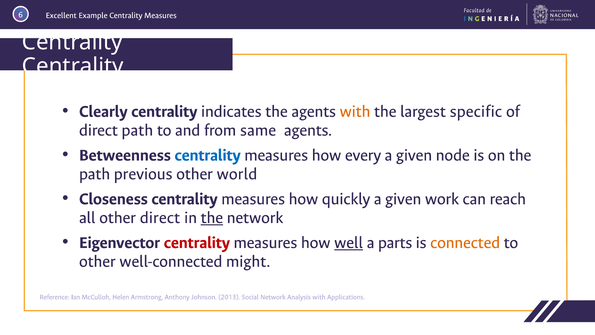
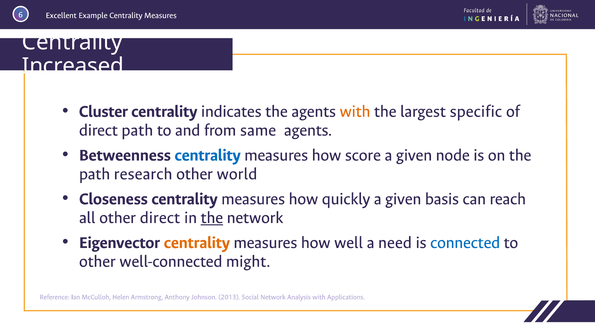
Centrality at (73, 66): Centrality -> Increased
Clearly: Clearly -> Cluster
every: every -> score
previous: previous -> research
work: work -> basis
centrality at (197, 242) colour: red -> orange
well underline: present -> none
parts: parts -> need
connected colour: orange -> blue
